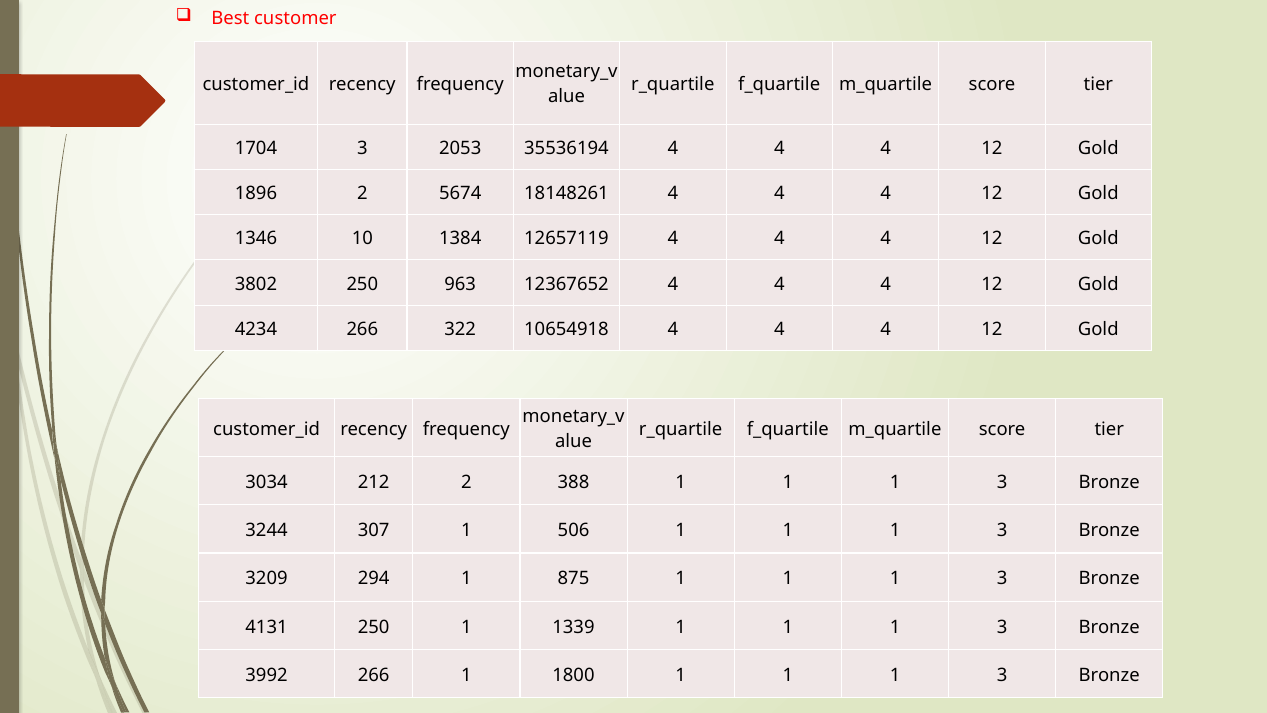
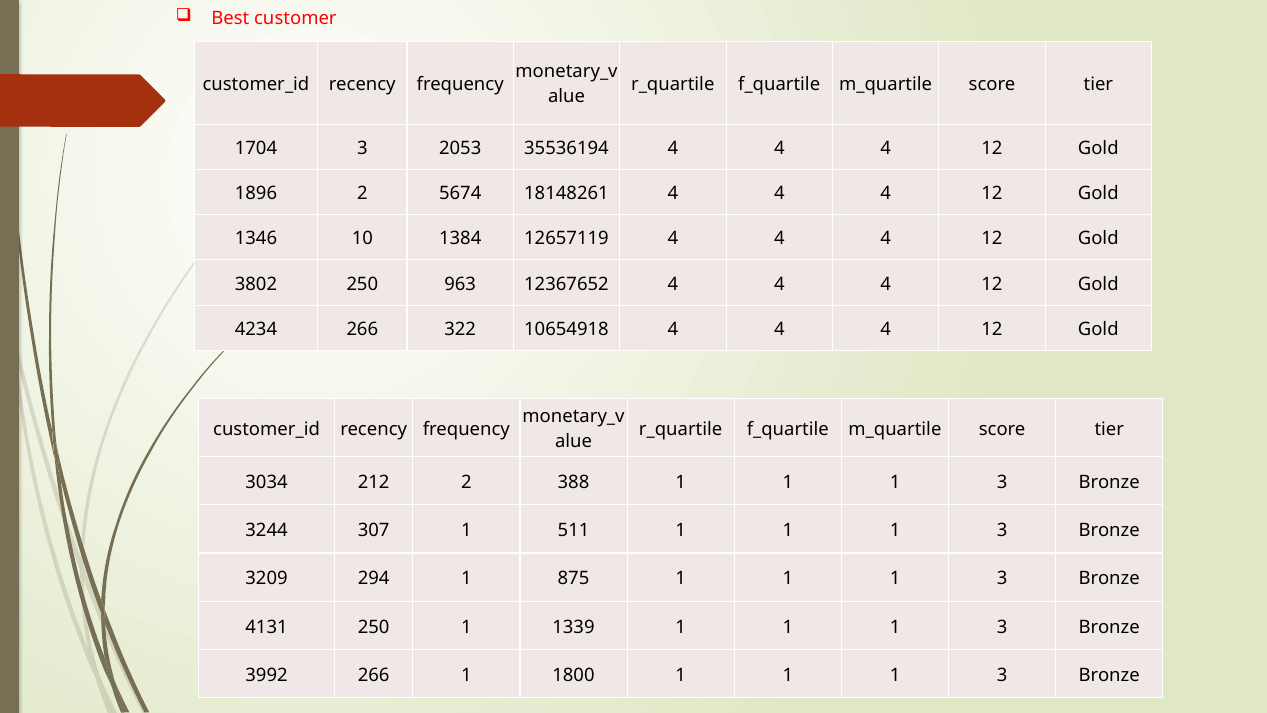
506: 506 -> 511
